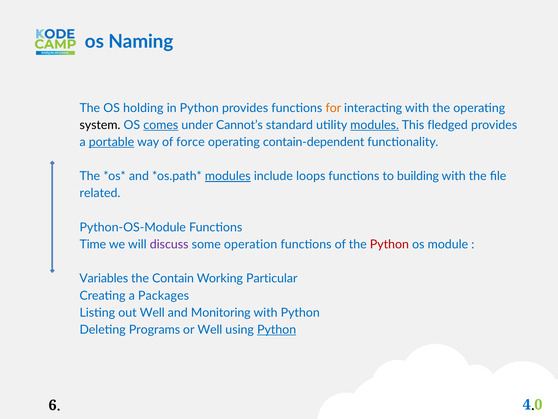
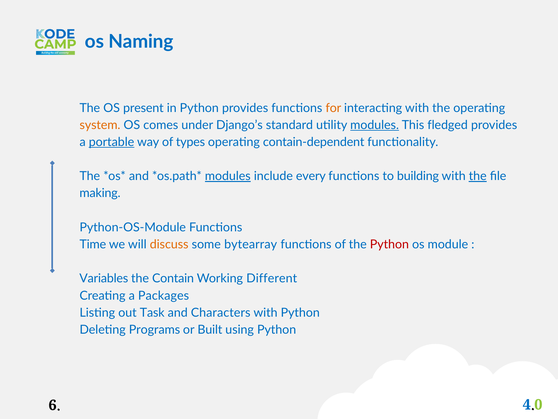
holding: holding -> present
system colour: black -> orange
comes underline: present -> none
Cannot’s: Cannot’s -> Django’s
force: force -> types
loops: loops -> every
the at (478, 176) underline: none -> present
related: related -> making
discuss colour: purple -> orange
operation: operation -> bytearray
Particular: Particular -> Different
out Well: Well -> Task
Monitoring: Monitoring -> Characters
or Well: Well -> Built
Python at (277, 329) underline: present -> none
